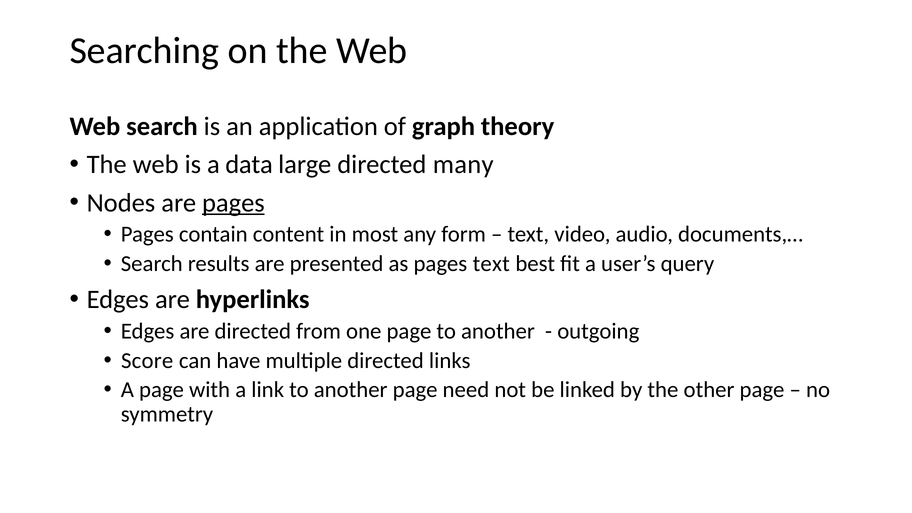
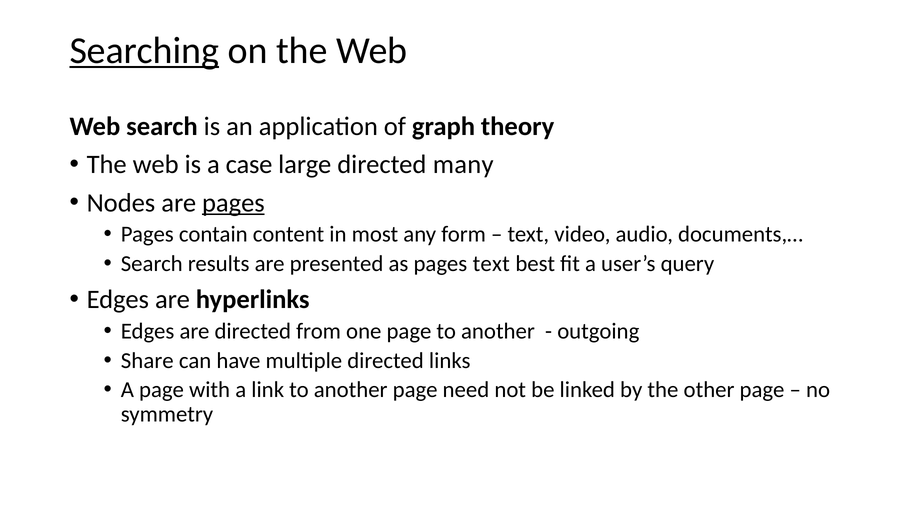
Searching underline: none -> present
data: data -> case
Score: Score -> Share
